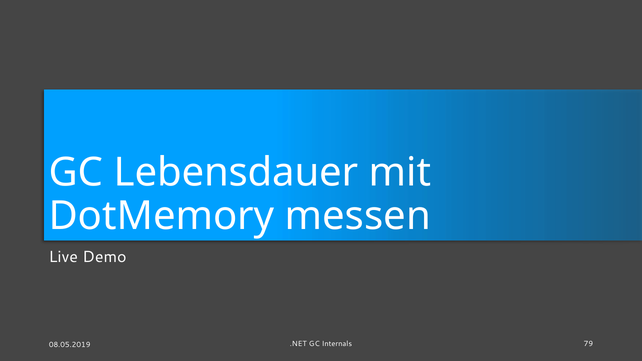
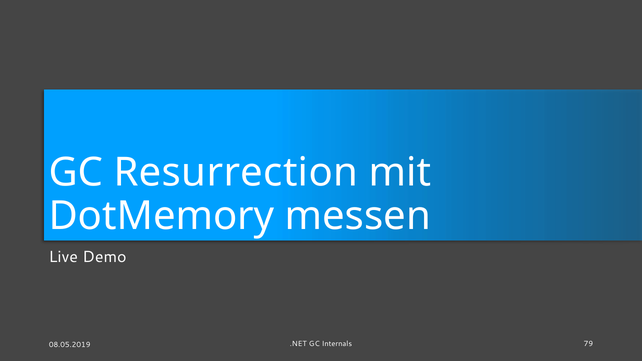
Lebensdauer: Lebensdauer -> Resurrection
